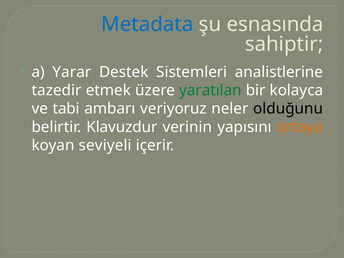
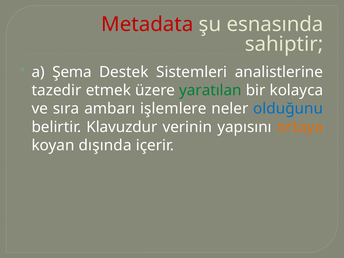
Metadata colour: blue -> red
Yarar: Yarar -> Şema
tabi: tabi -> sıra
veriyoruz: veriyoruz -> işlemlere
olduğunu colour: black -> blue
seviyeli: seviyeli -> dışında
